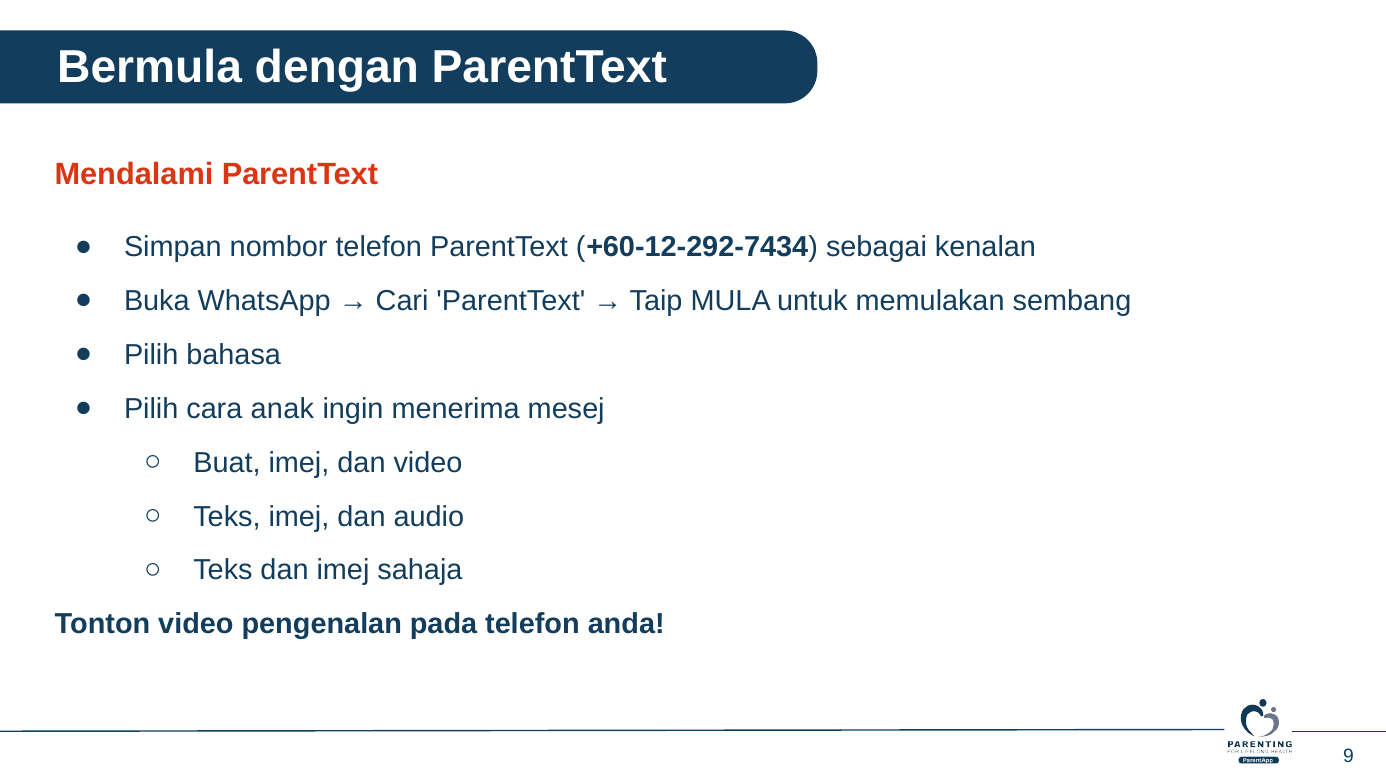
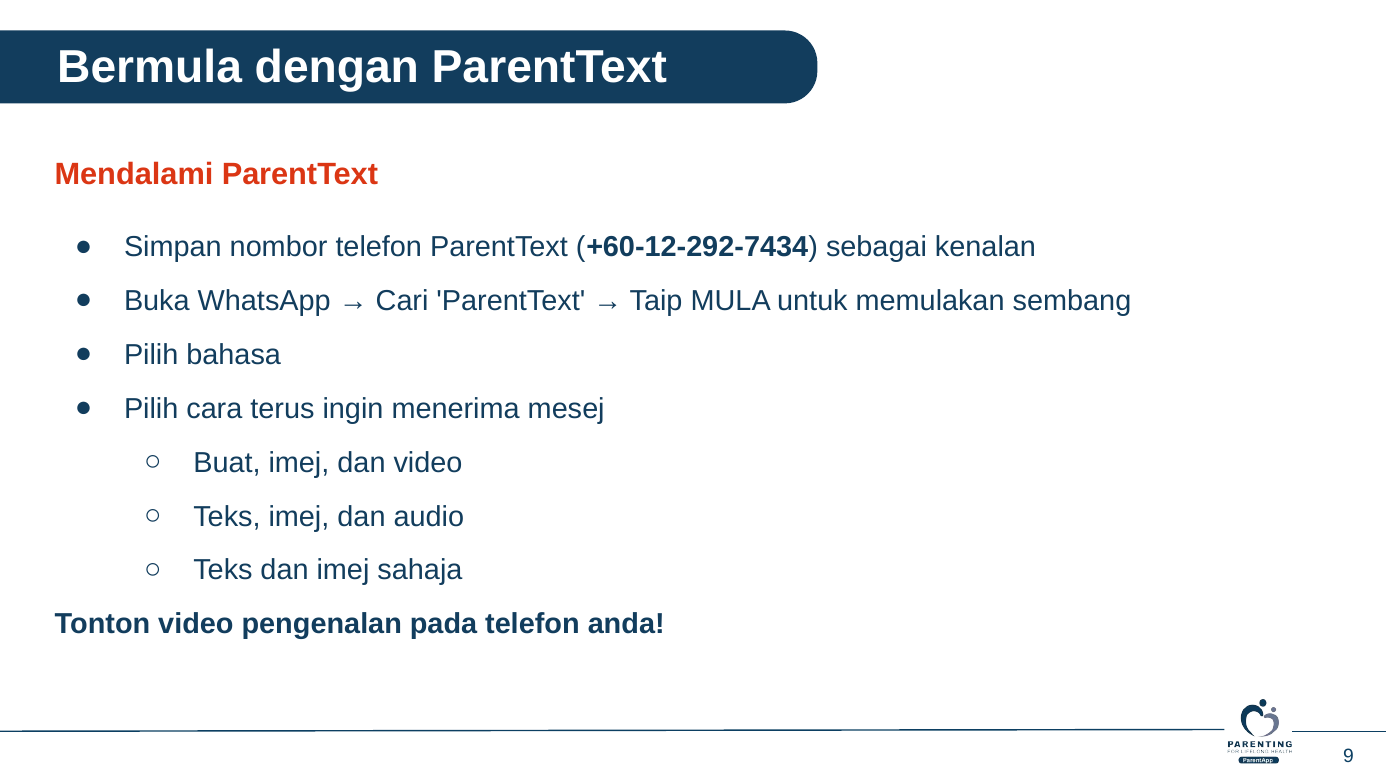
anak: anak -> terus
